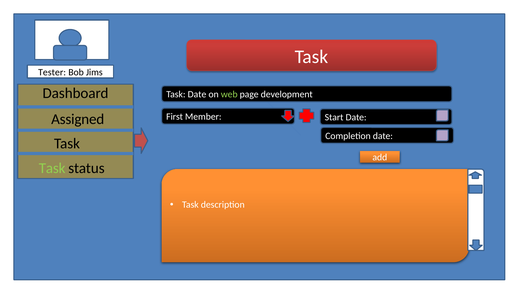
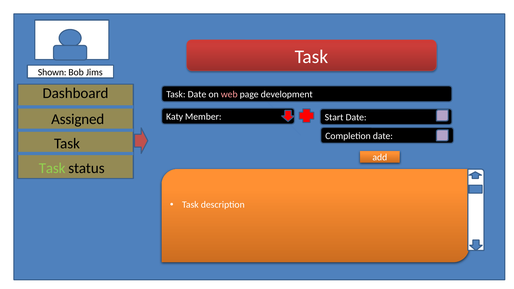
Tester: Tester -> Shown
web colour: light green -> pink
First: First -> Katy
